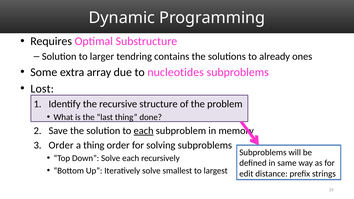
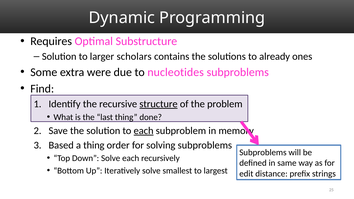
tendring: tendring -> scholars
array: array -> were
Lost: Lost -> Find
structure underline: none -> present
Order at (61, 145): Order -> Based
